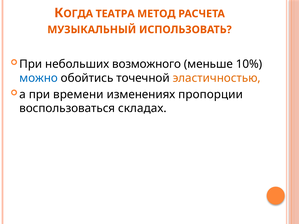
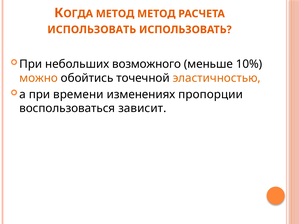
ТЕАТРА at (115, 14): ТЕАТРА -> МЕТОД
МУЗЫКАЛЬНЫЙ at (92, 30): МУЗЫКАЛЬНЫЙ -> ИСПОЛЬЗОВАТЬ
можно colour: blue -> orange
складах: складах -> зависит
